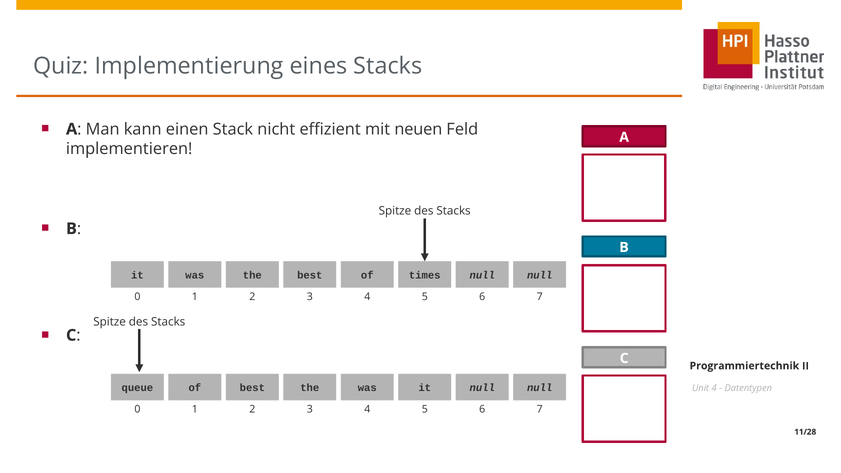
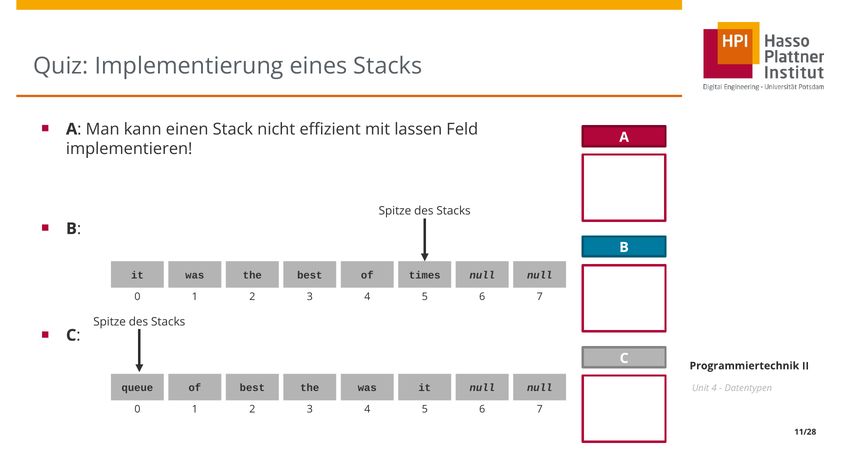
neuen: neuen -> lassen
